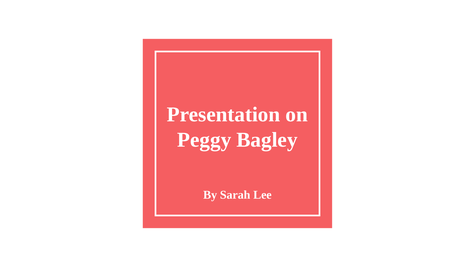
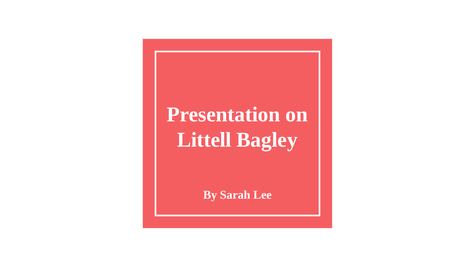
Peggy: Peggy -> Littell
